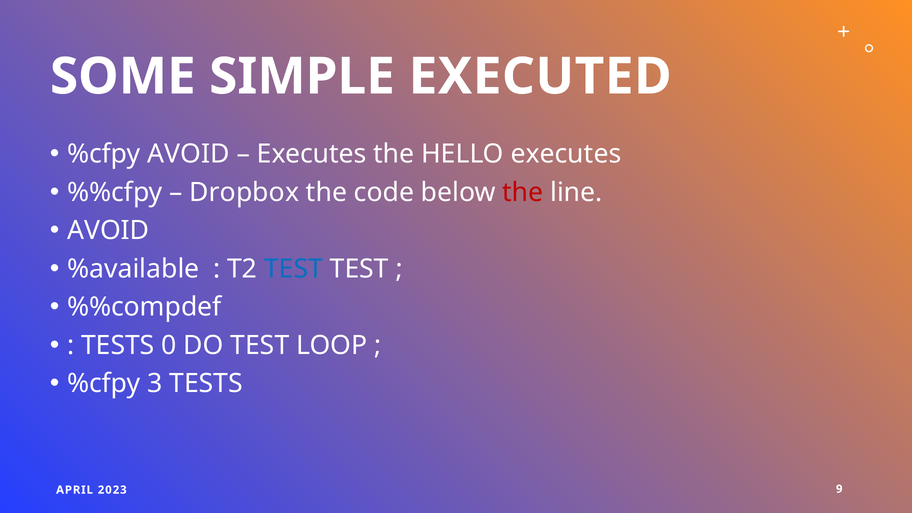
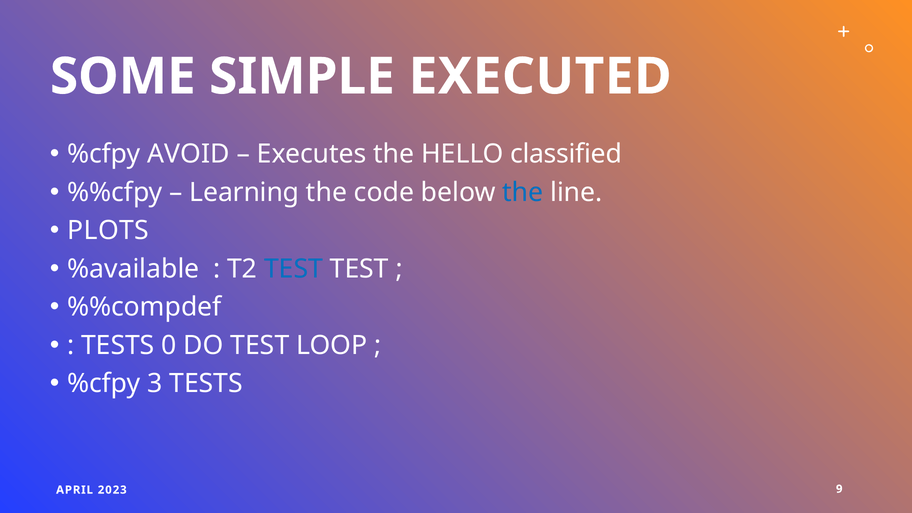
HELLO executes: executes -> classified
Dropbox: Dropbox -> Learning
the at (523, 192) colour: red -> blue
AVOID at (108, 231): AVOID -> PLOTS
